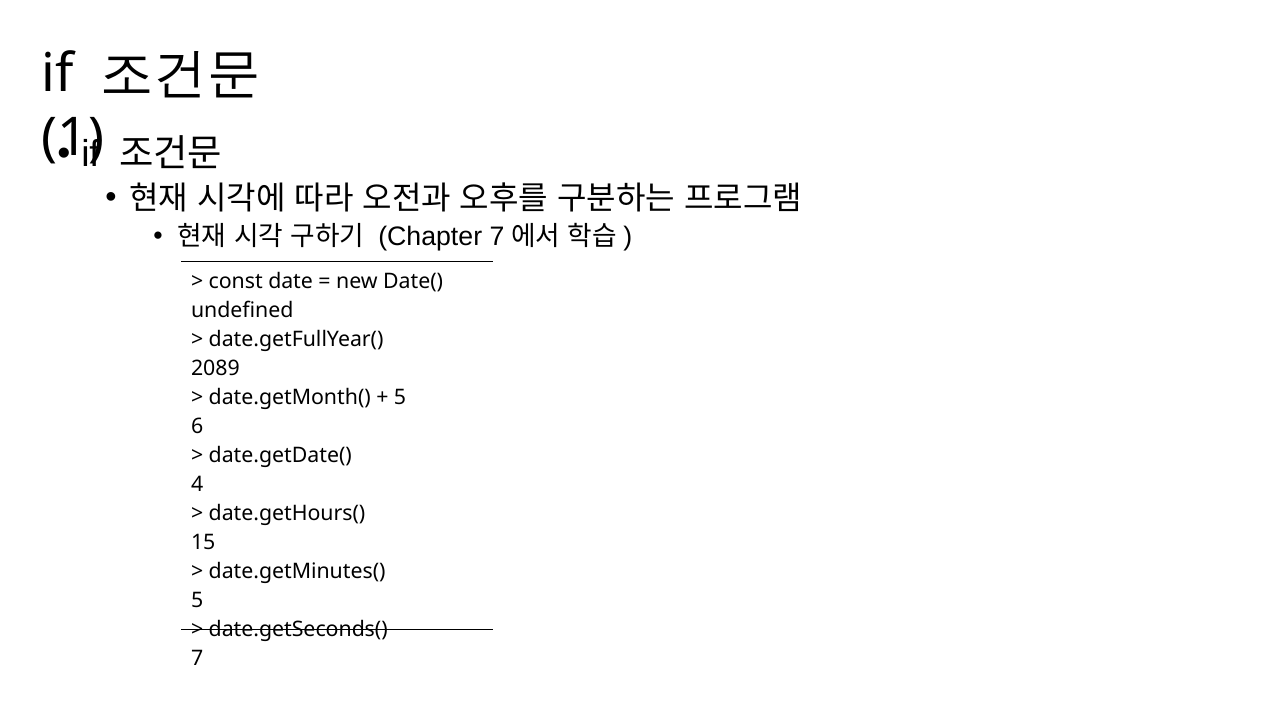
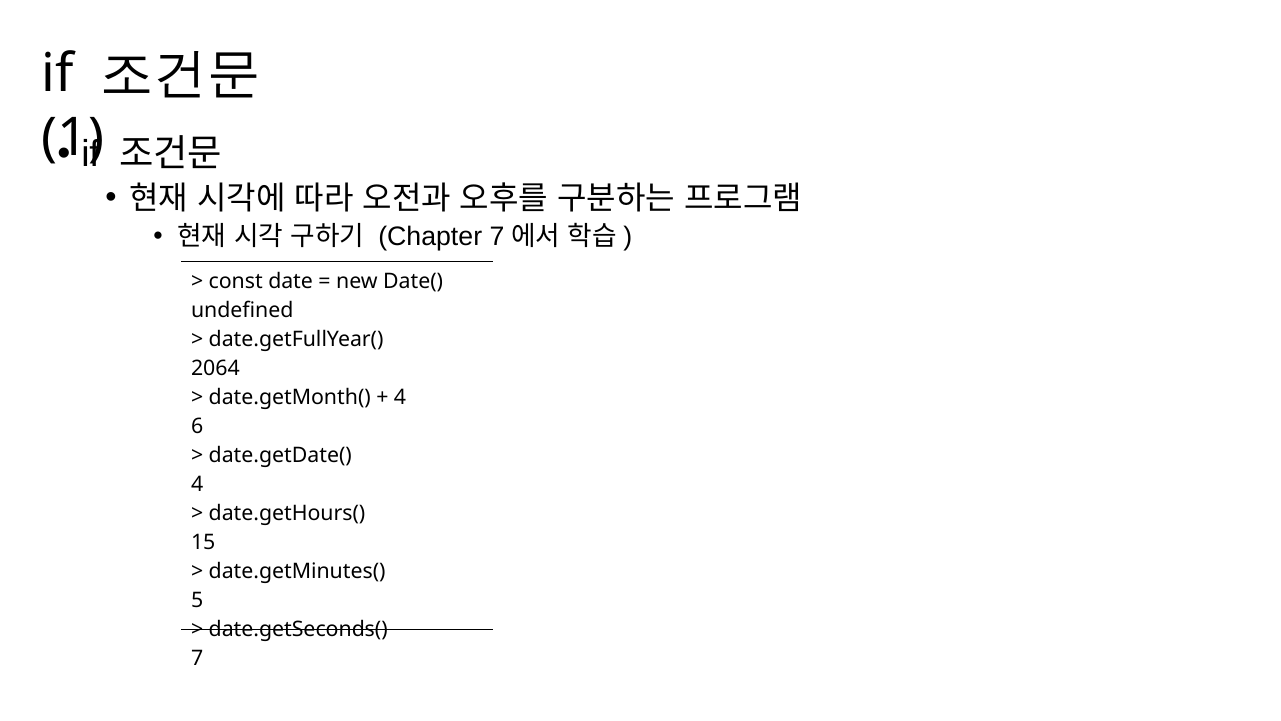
2089: 2089 -> 2064
5 at (400, 397): 5 -> 4
